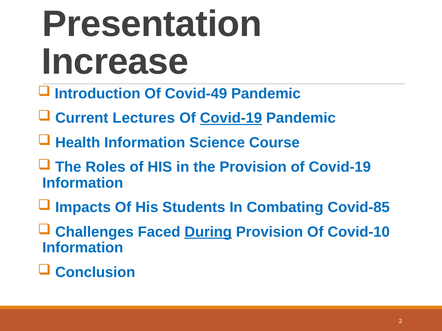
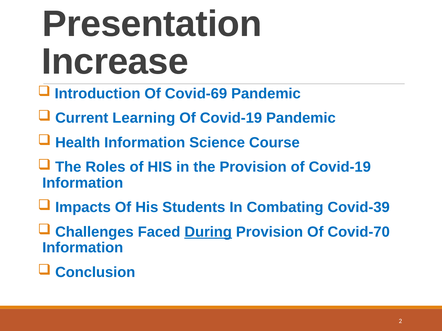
Covid-49: Covid-49 -> Covid-69
Lectures: Lectures -> Learning
Covid-19 at (231, 118) underline: present -> none
Covid-85: Covid-85 -> Covid-39
Covid-10: Covid-10 -> Covid-70
